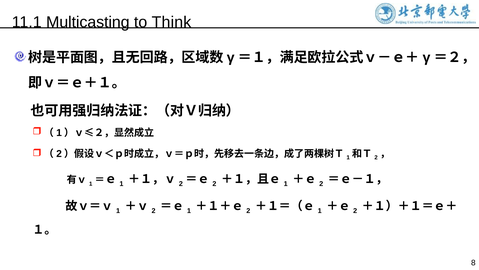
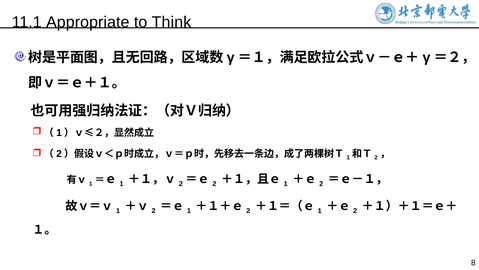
Multicasting: Multicasting -> Appropriate
